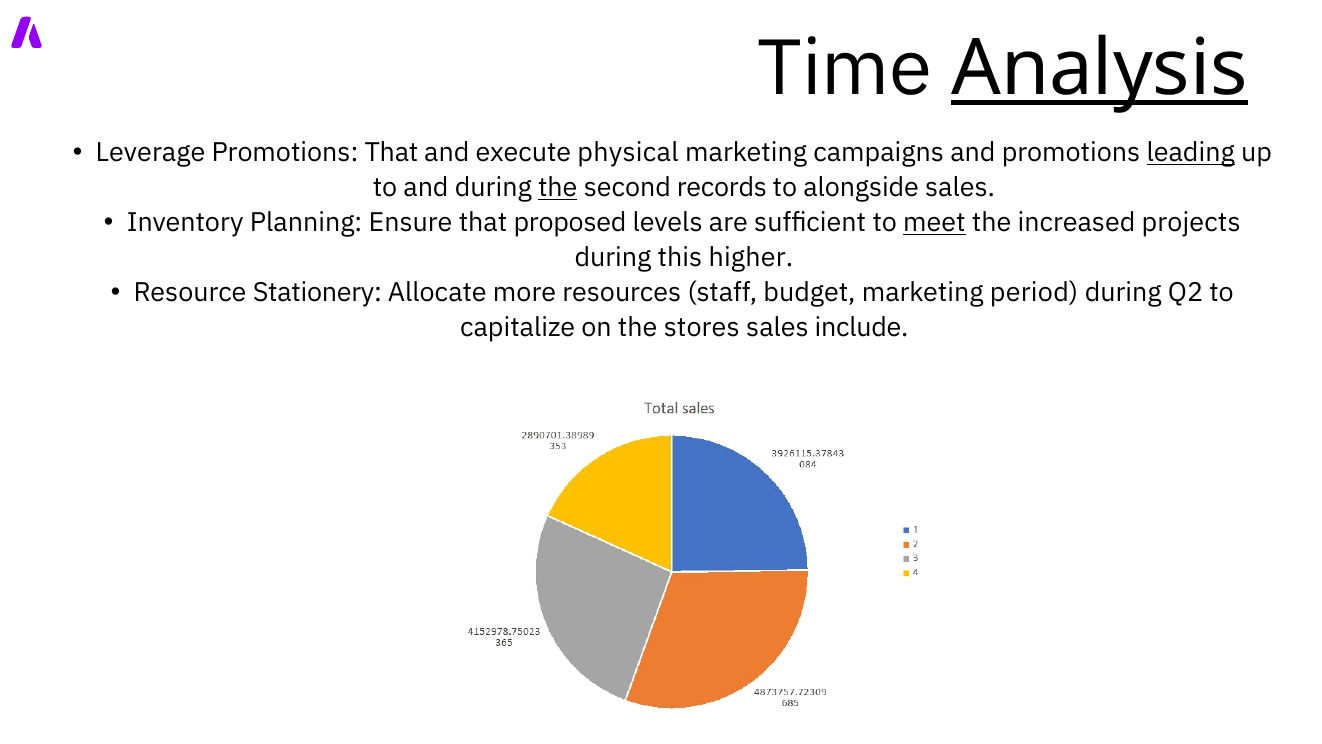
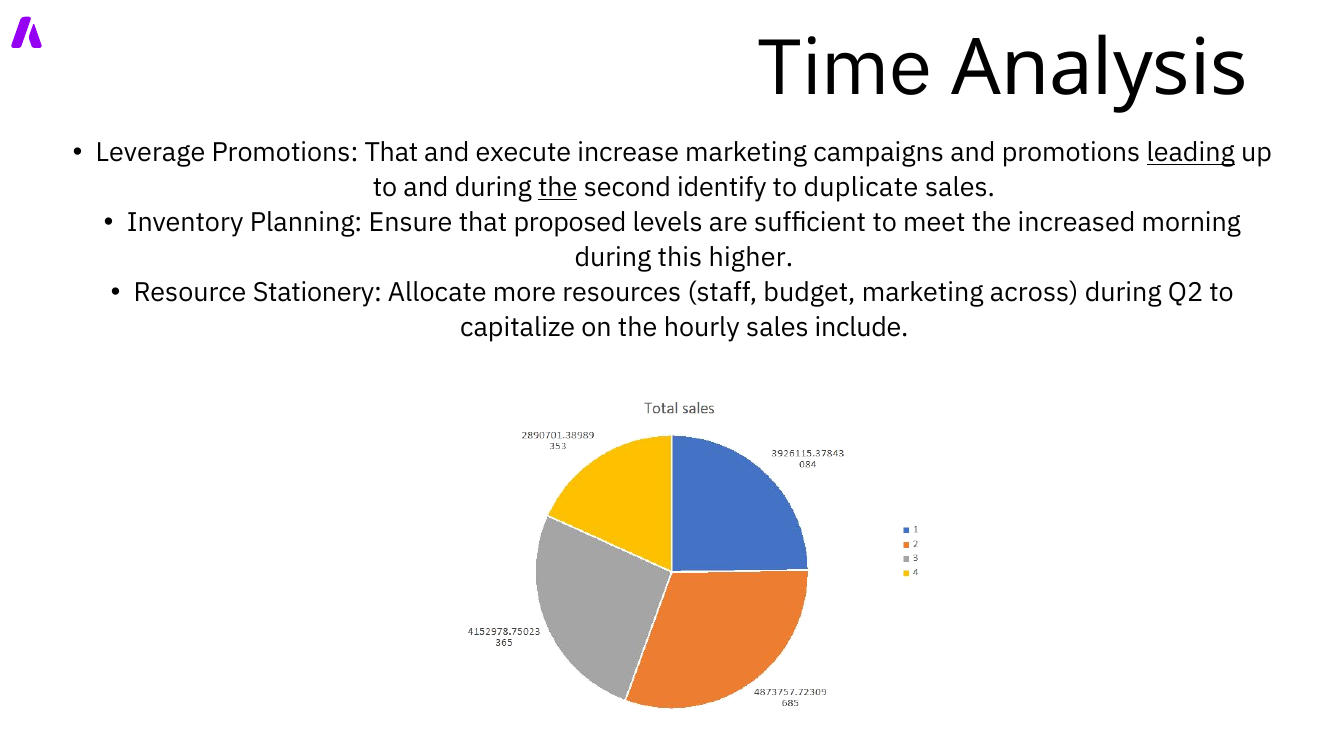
Analysis underline: present -> none
physical: physical -> increase
records: records -> identify
alongside: alongside -> duplicate
meet underline: present -> none
projects: projects -> morning
period: period -> across
stores: stores -> hourly
